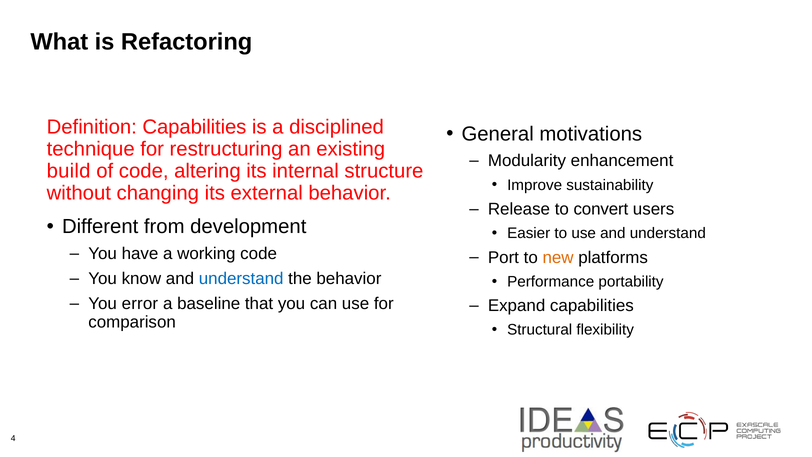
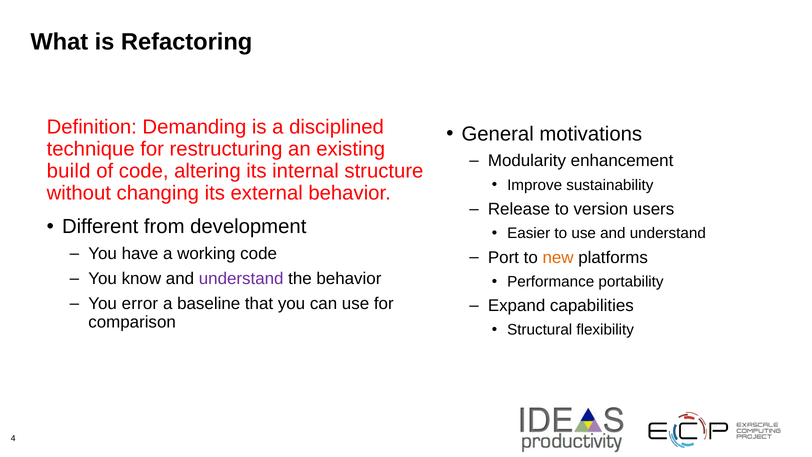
Definition Capabilities: Capabilities -> Demanding
convert: convert -> version
understand at (241, 279) colour: blue -> purple
